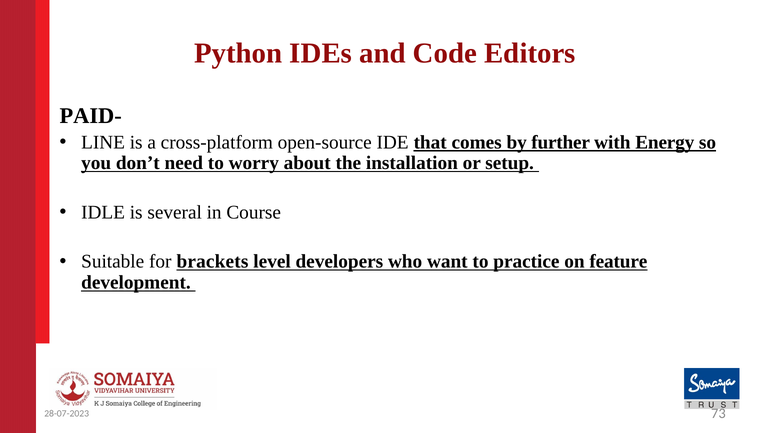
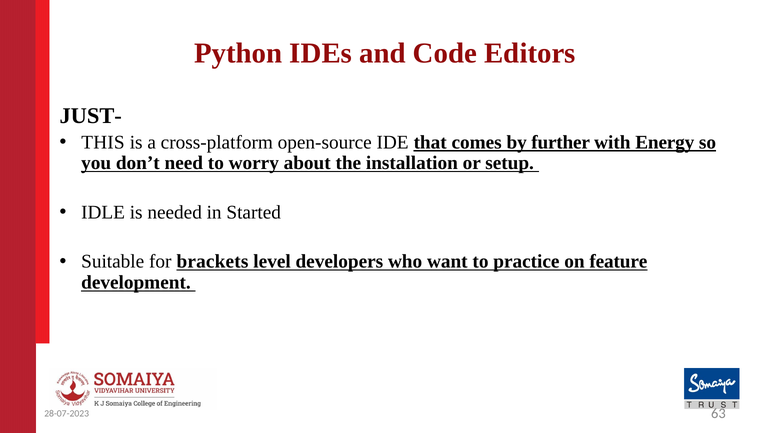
PAID-: PAID- -> JUST-
LINE: LINE -> THIS
several: several -> needed
Course: Course -> Started
73: 73 -> 63
